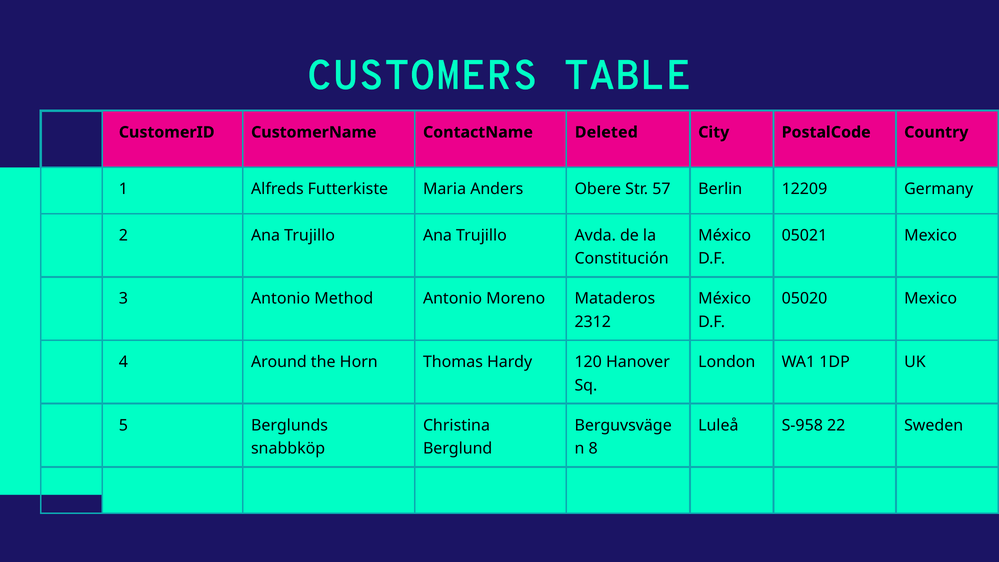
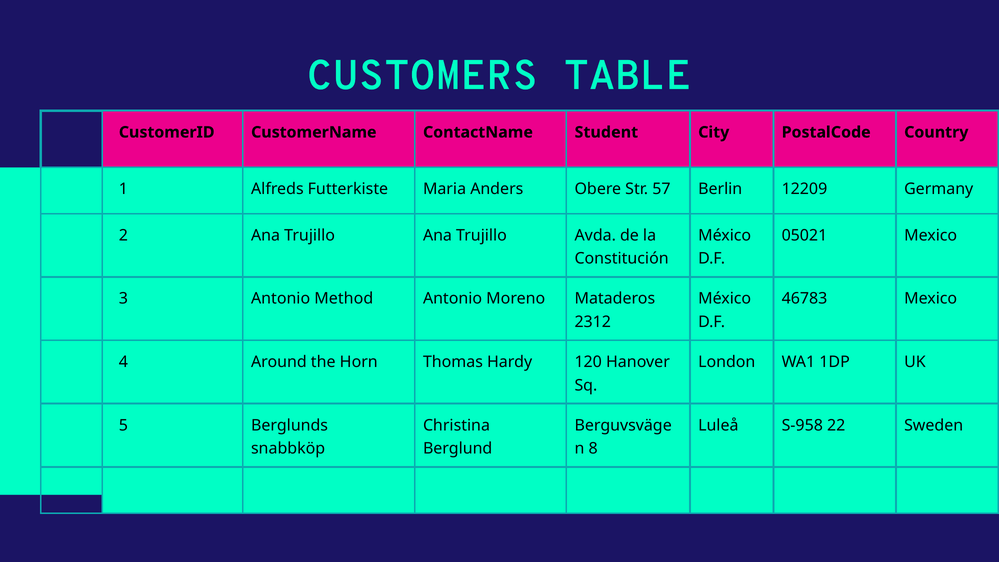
Deleted: Deleted -> Student
05020: 05020 -> 46783
